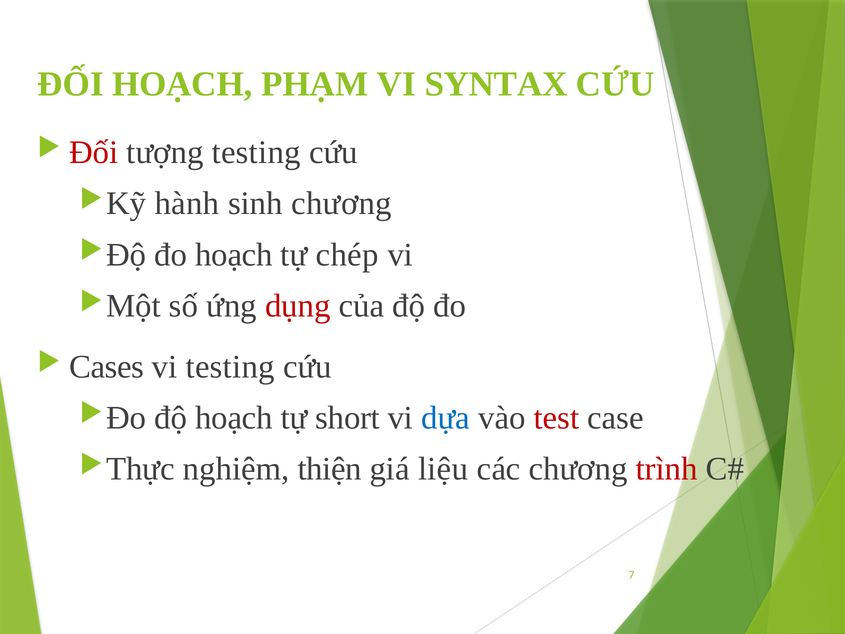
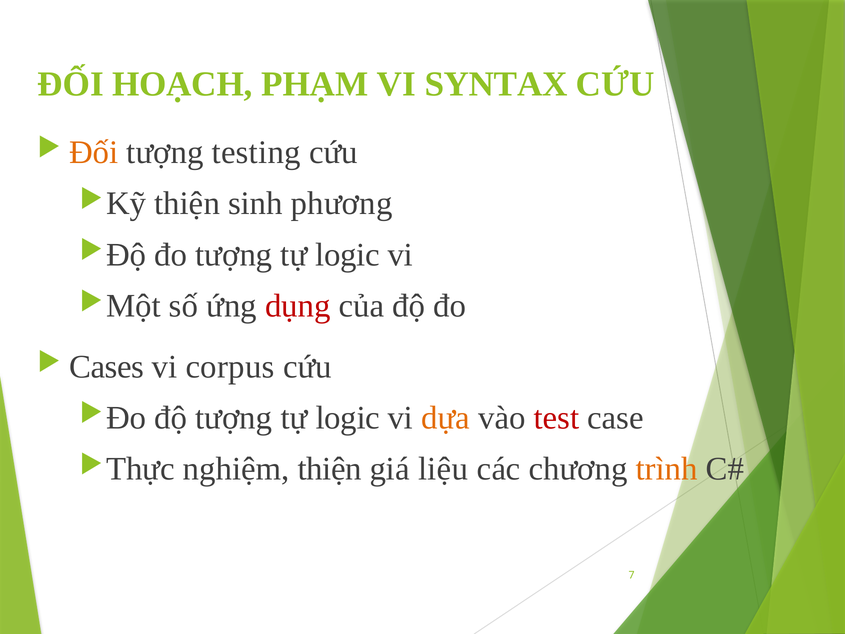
Đối at (94, 152) colour: red -> orange
hành at (187, 204): hành -> thiện
sinh chương: chương -> phương
đo hoạch: hoạch -> tượng
chép at (347, 255): chép -> logic
vi testing: testing -> corpus
độ hoạch: hoạch -> tượng
short at (348, 418): short -> logic
dựa colour: blue -> orange
trình colour: red -> orange
